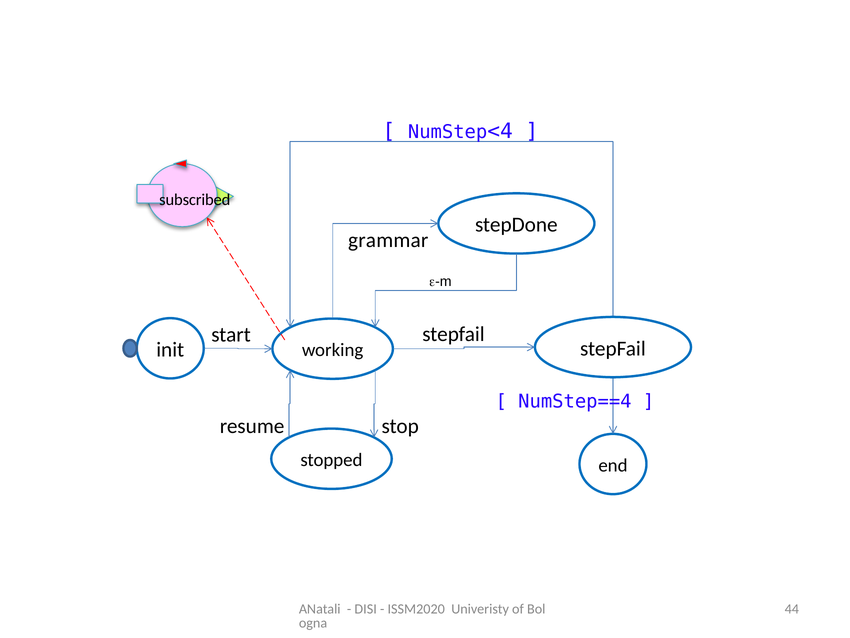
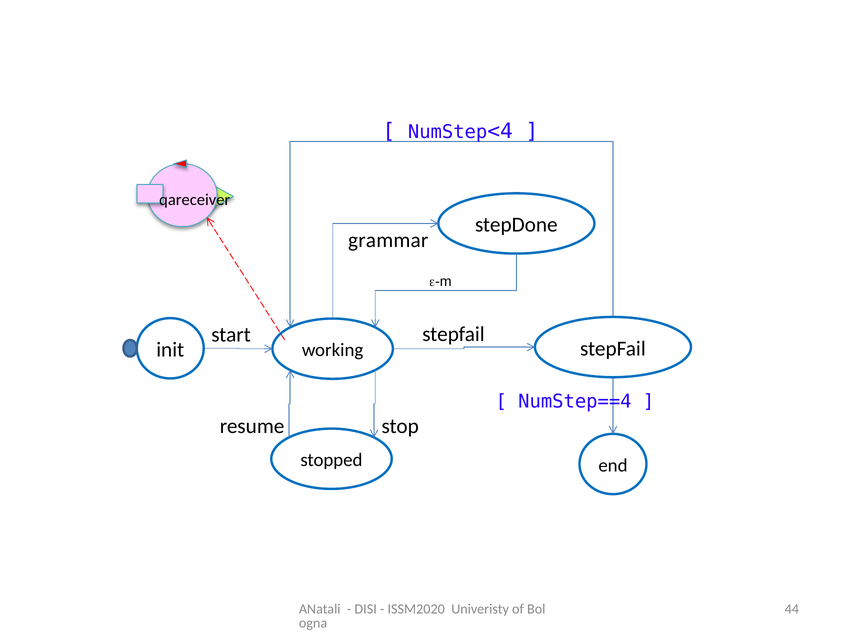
subscribed: subscribed -> qareceiver
